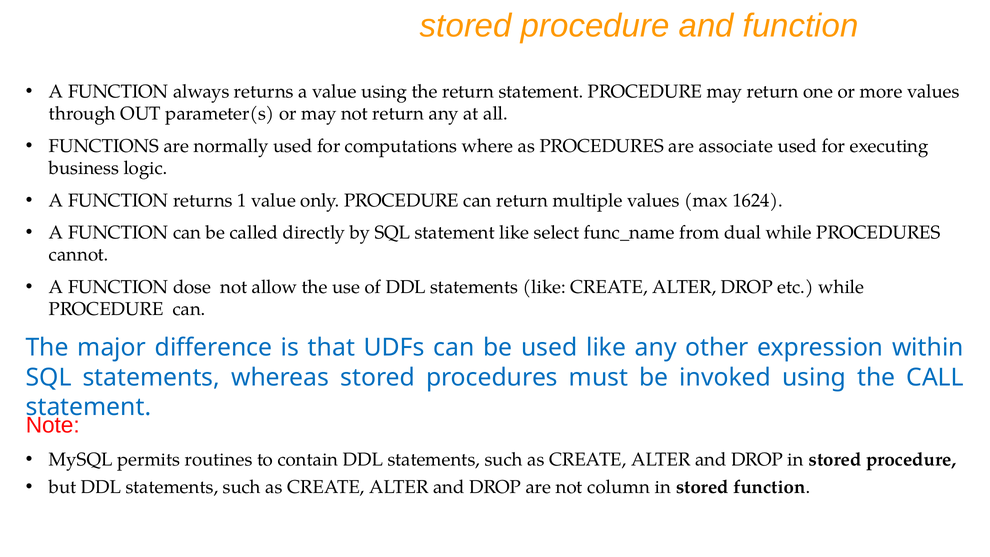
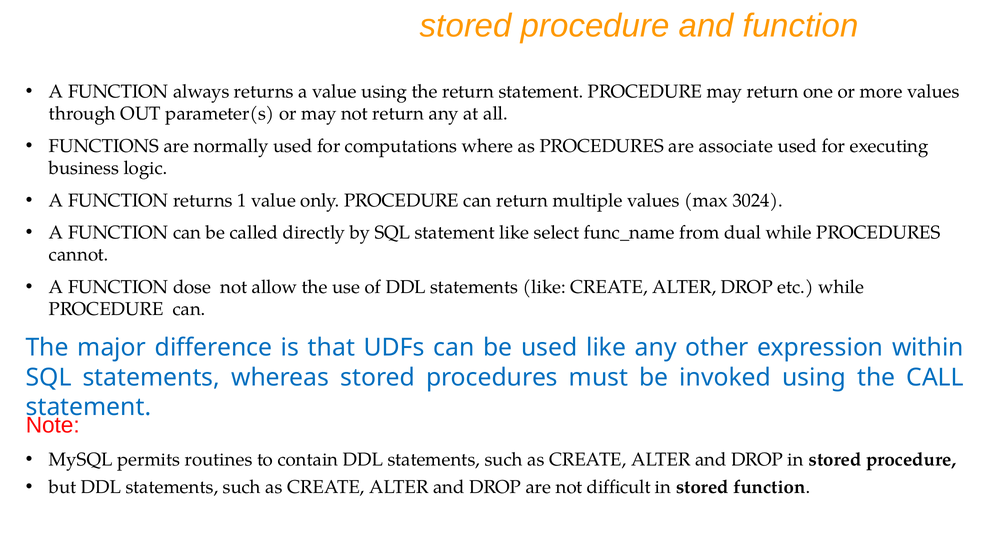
1624: 1624 -> 3024
column: column -> difficult
